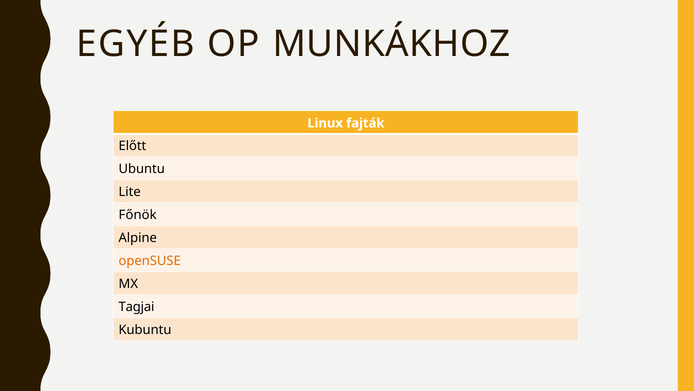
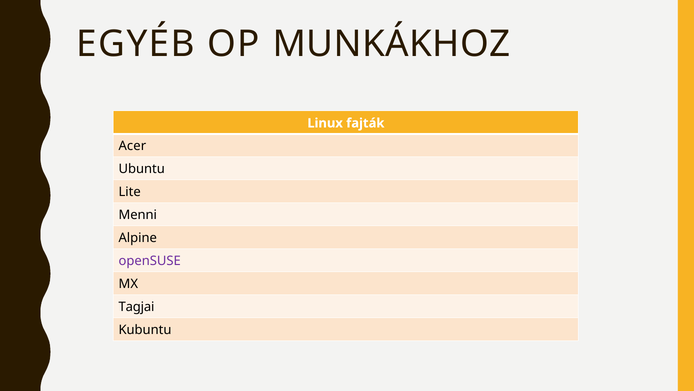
Előtt: Előtt -> Acer
Főnök: Főnök -> Menni
openSUSE colour: orange -> purple
